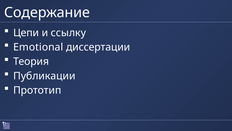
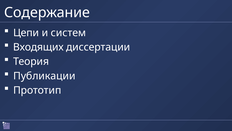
ссылку: ссылку -> систем
Emotional: Emotional -> Входящих
